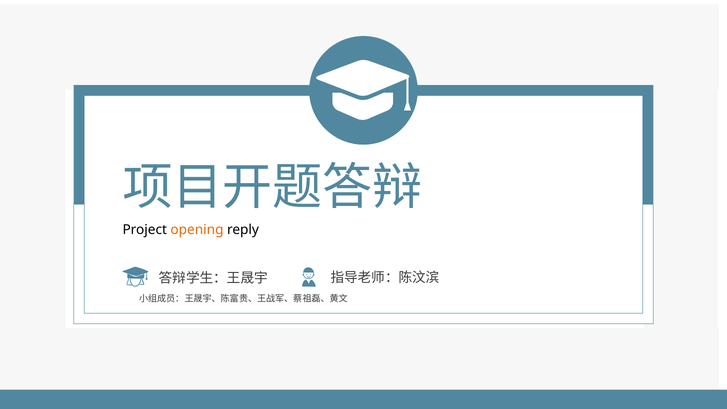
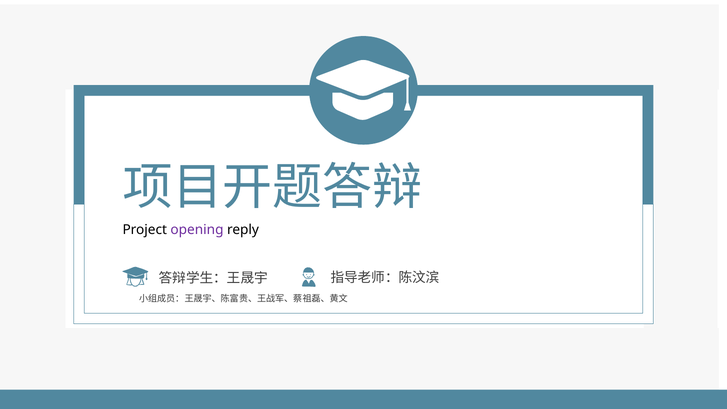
opening colour: orange -> purple
